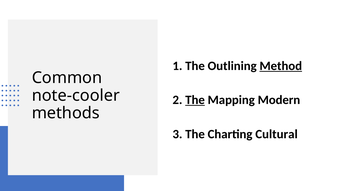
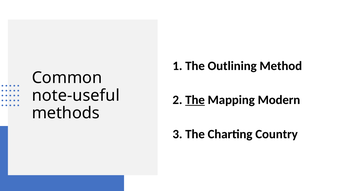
Method underline: present -> none
note-cooler: note-cooler -> note-useful
Cultural: Cultural -> Country
